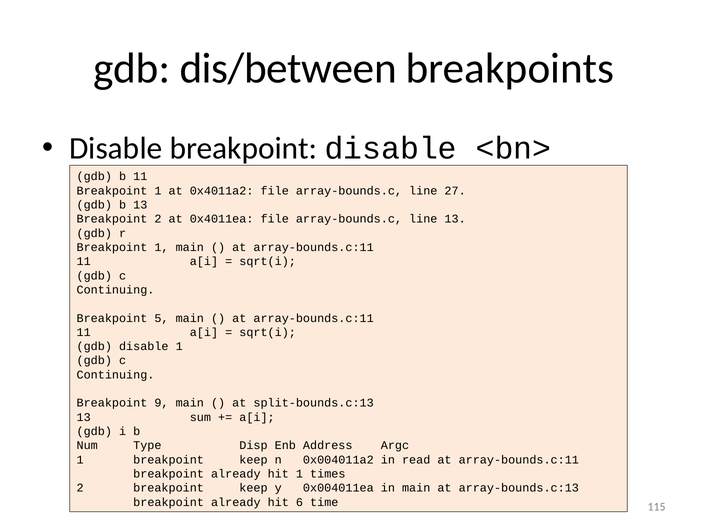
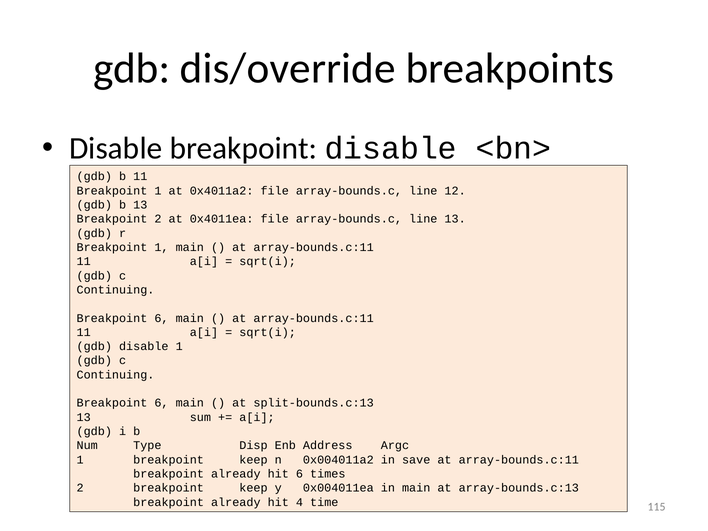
dis/between: dis/between -> dis/override
27: 27 -> 12
5 at (161, 318): 5 -> 6
9 at (161, 403): 9 -> 6
read: read -> save
hit 1: 1 -> 6
6: 6 -> 4
